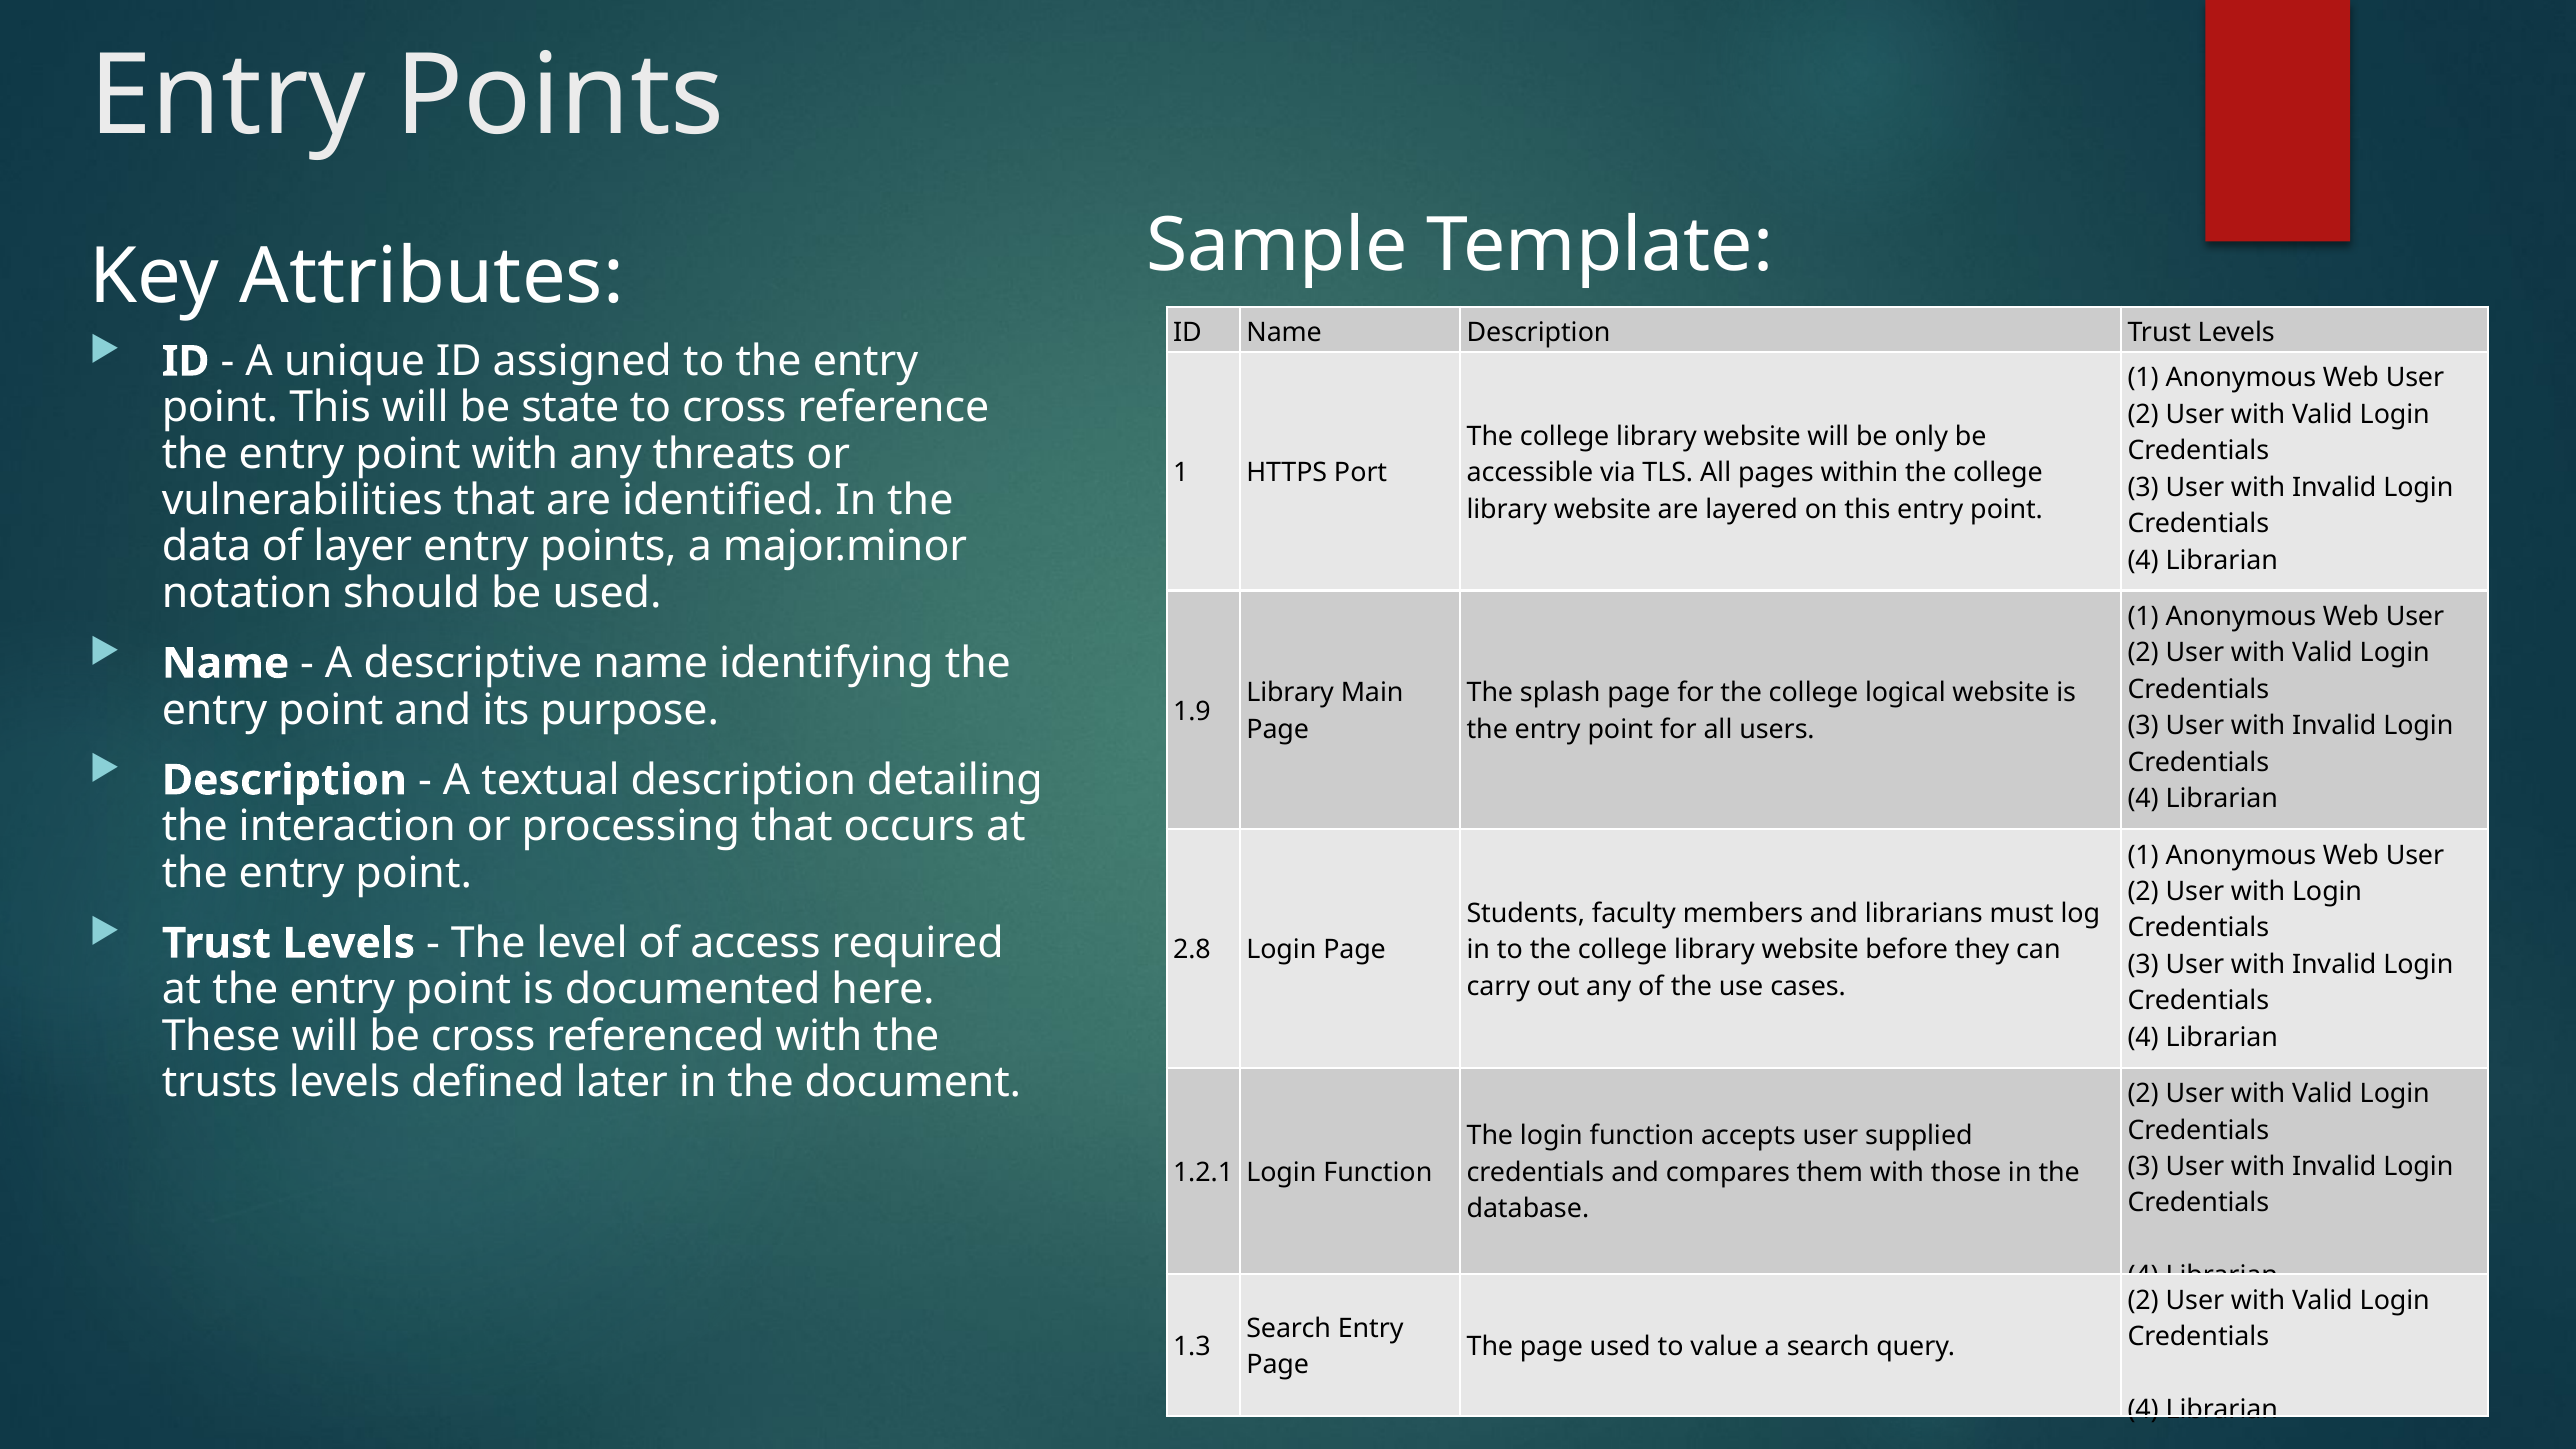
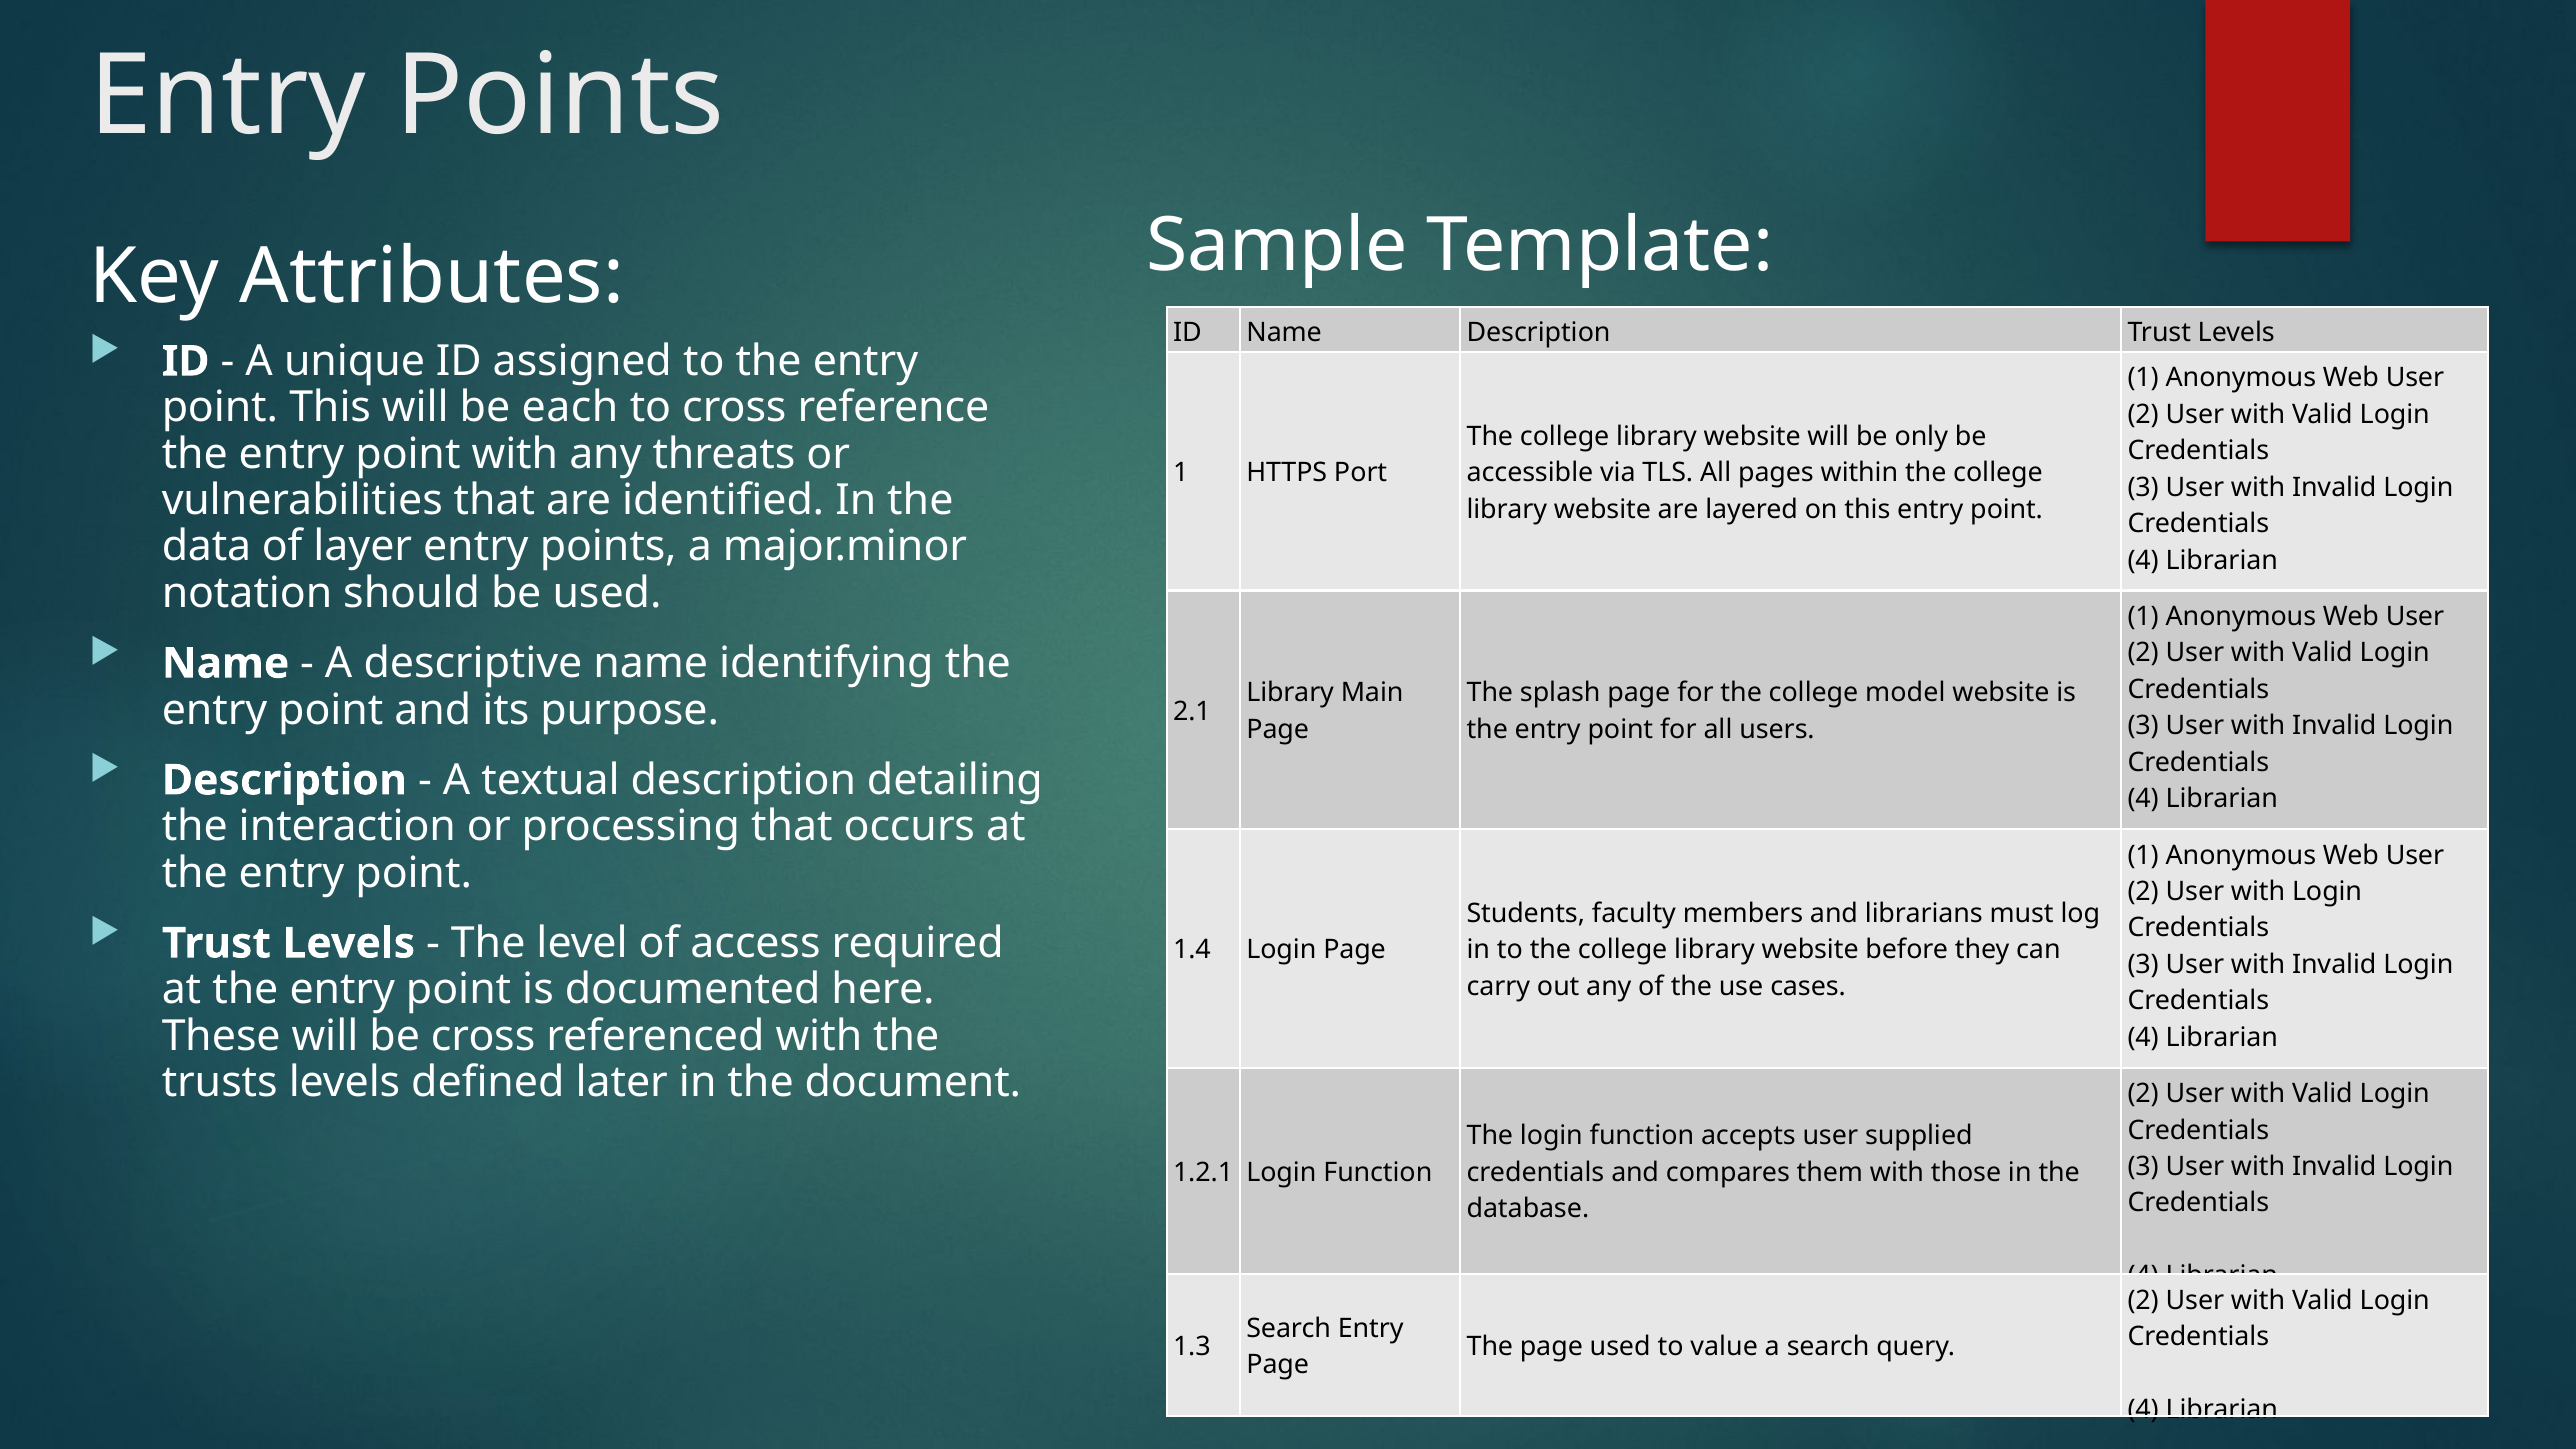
state: state -> each
logical: logical -> model
1.9: 1.9 -> 2.1
2.8: 2.8 -> 1.4
